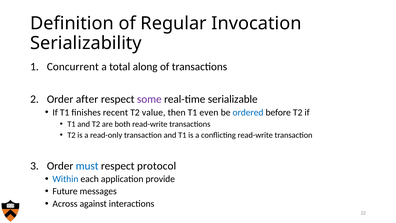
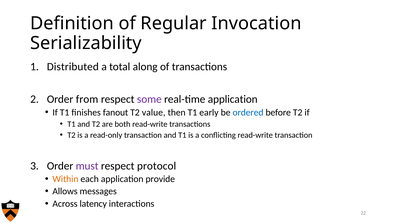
Concurrent: Concurrent -> Distributed
after: after -> from
real-time serializable: serializable -> application
recent: recent -> fanout
even: even -> early
must colour: blue -> purple
Within colour: blue -> orange
Future: Future -> Allows
against: against -> latency
